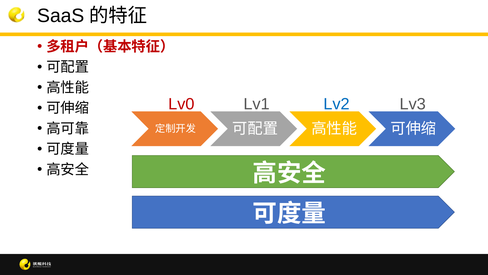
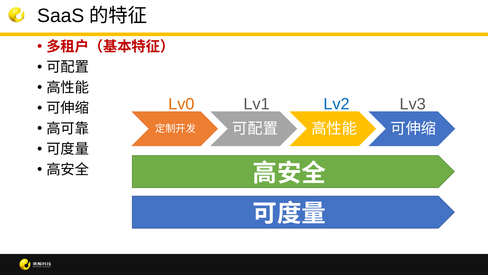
Lv0 colour: red -> orange
